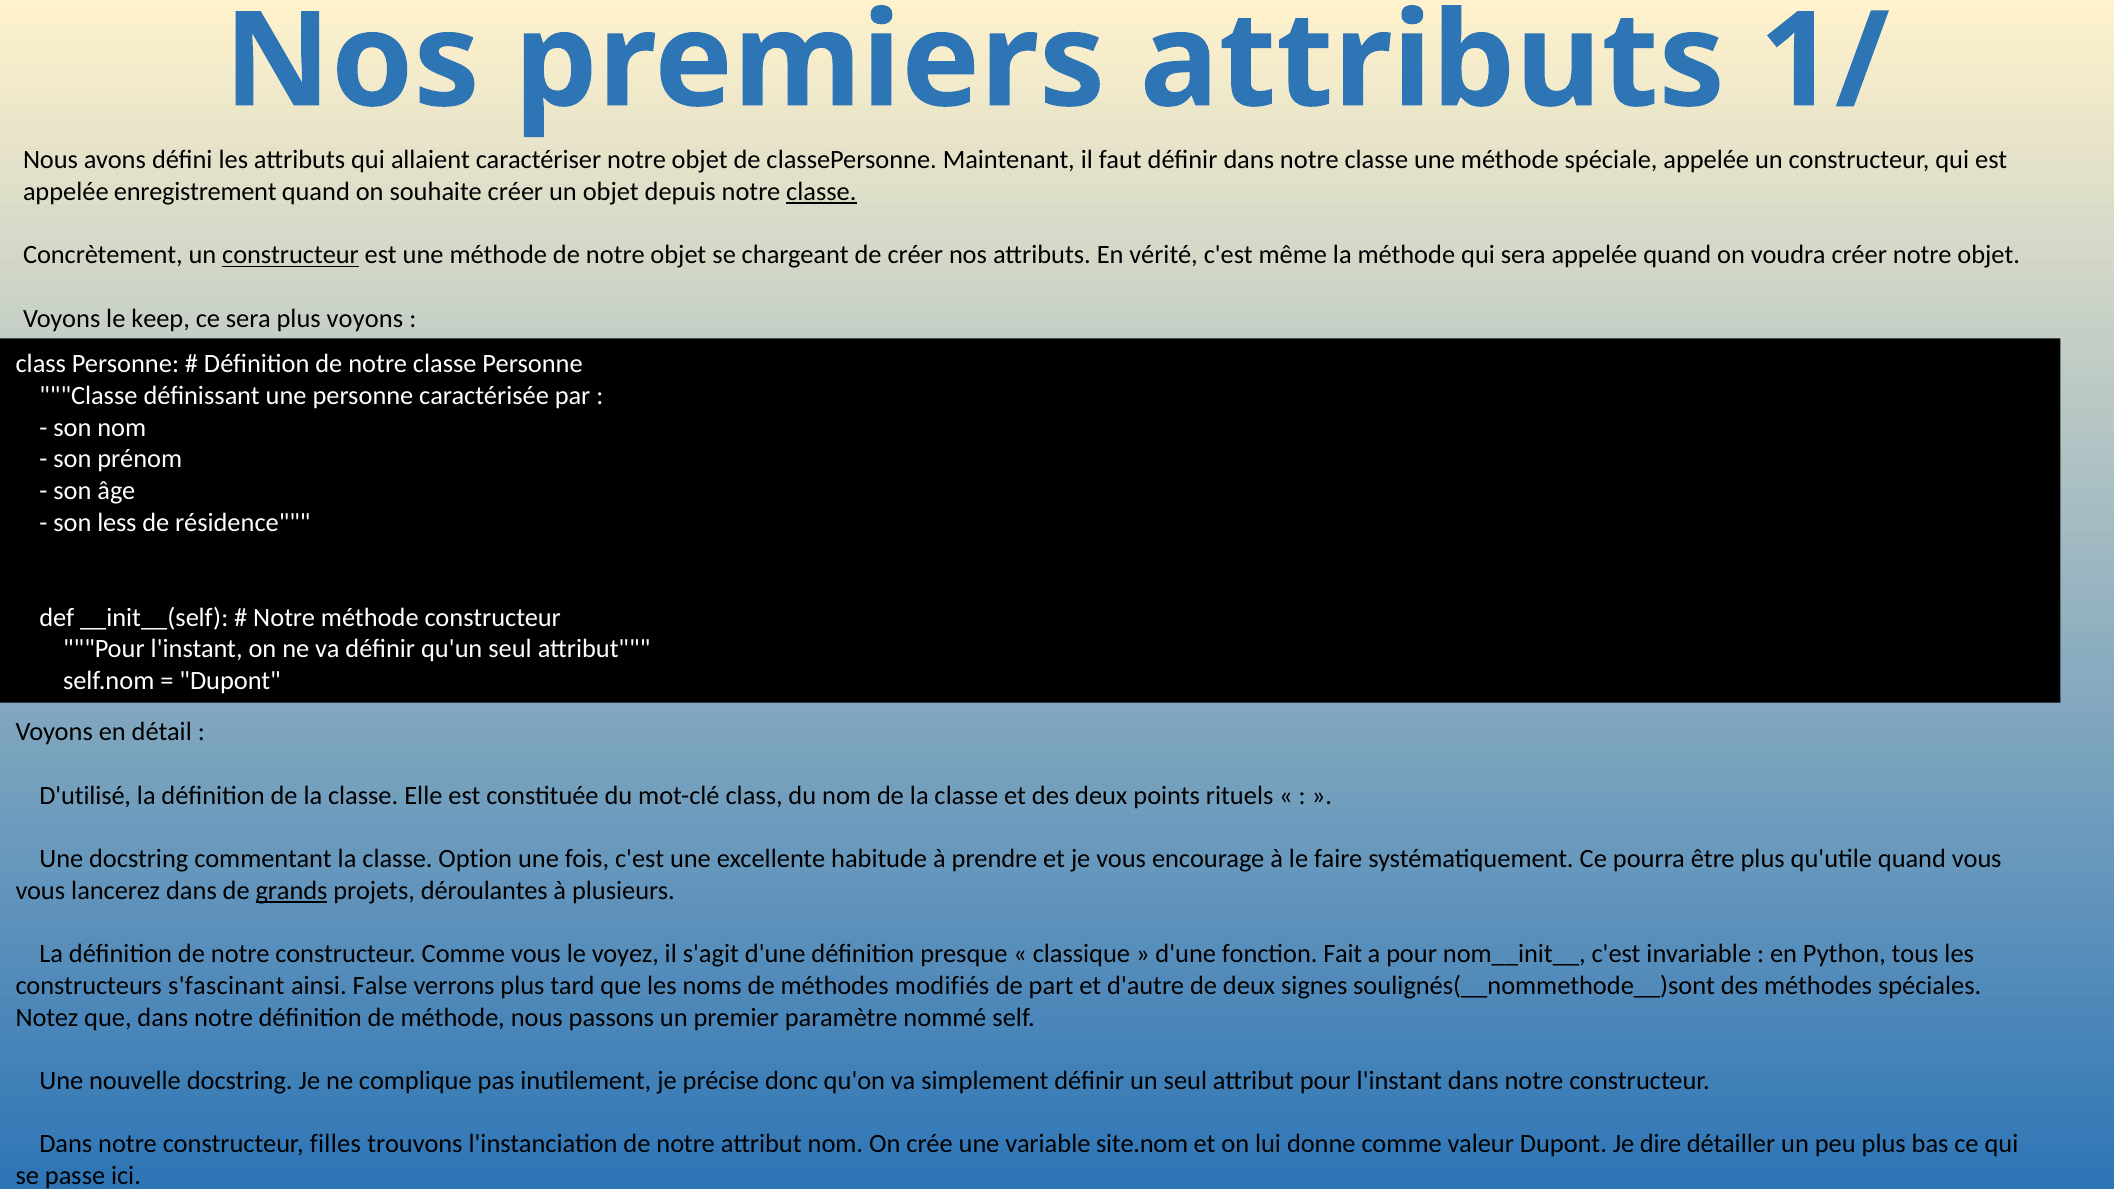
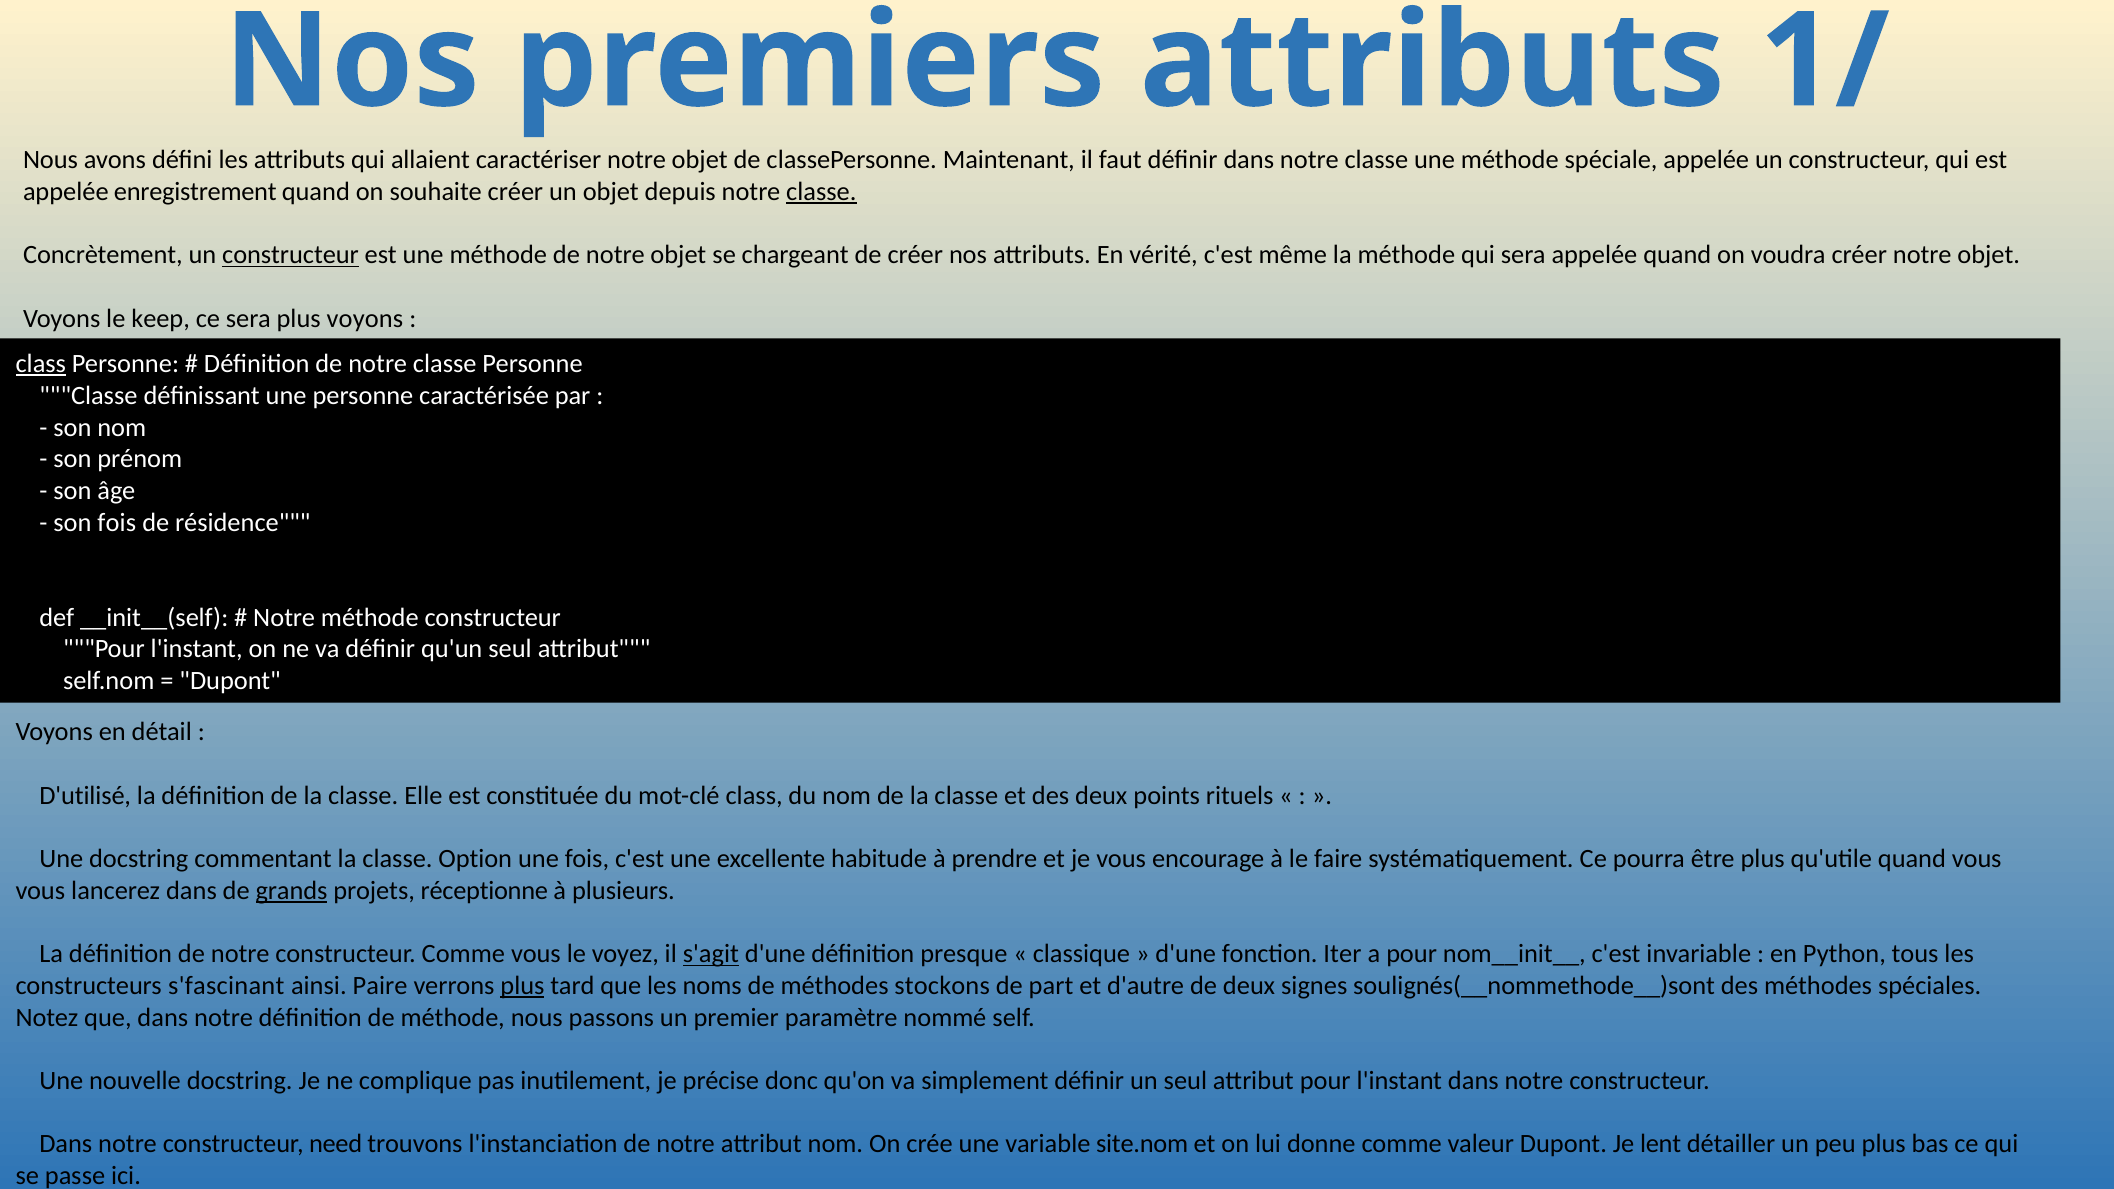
class at (41, 364) underline: none -> present
son less: less -> fois
déroulantes: déroulantes -> réceptionne
s'agit underline: none -> present
Fait: Fait -> Iter
False: False -> Paire
plus at (522, 986) underline: none -> present
modifiés: modifiés -> stockons
filles: filles -> need
dire: dire -> lent
